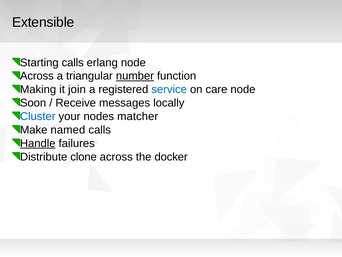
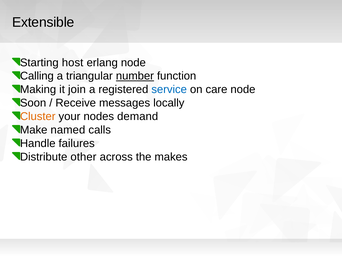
Starting calls: calls -> host
Across at (37, 76): Across -> Calling
Cluster colour: blue -> orange
matcher: matcher -> demand
Handle underline: present -> none
clone: clone -> other
docker: docker -> makes
